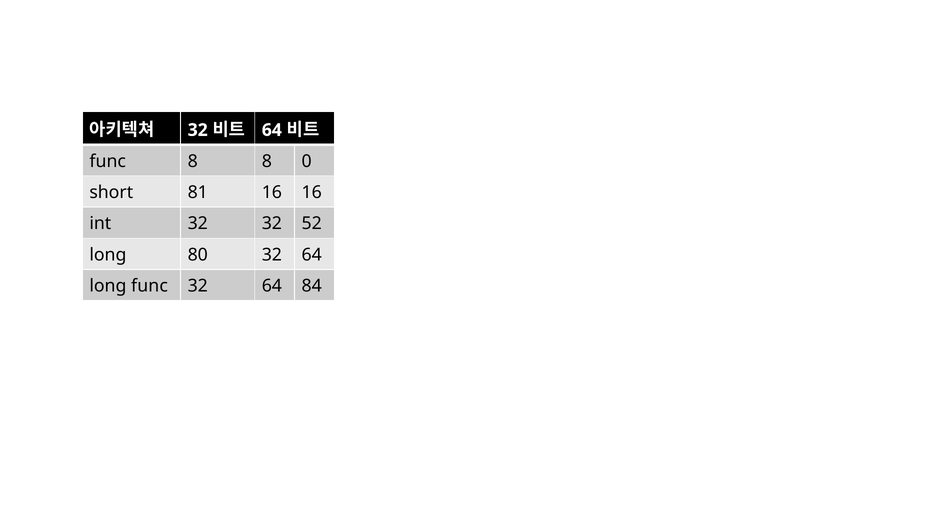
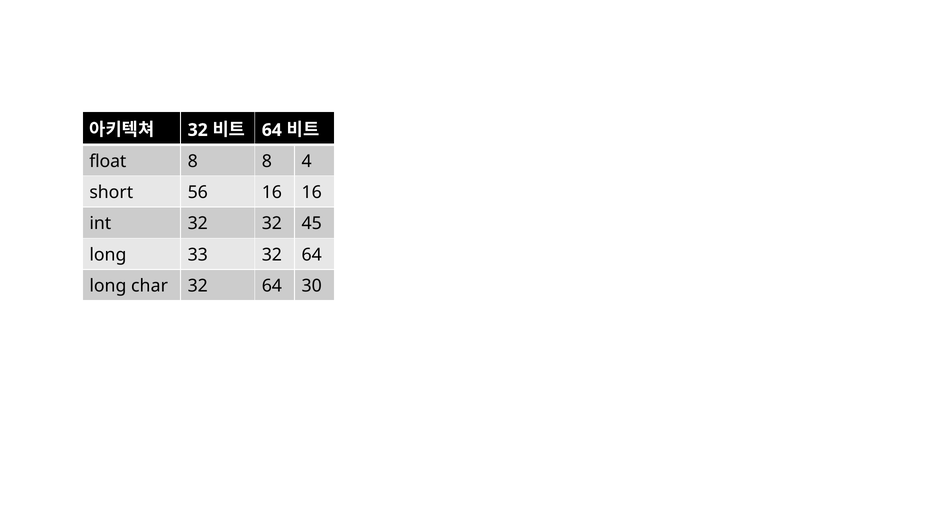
func at (108, 161): func -> float
0: 0 -> 4
81: 81 -> 56
52: 52 -> 45
80: 80 -> 33
long func: func -> char
84: 84 -> 30
